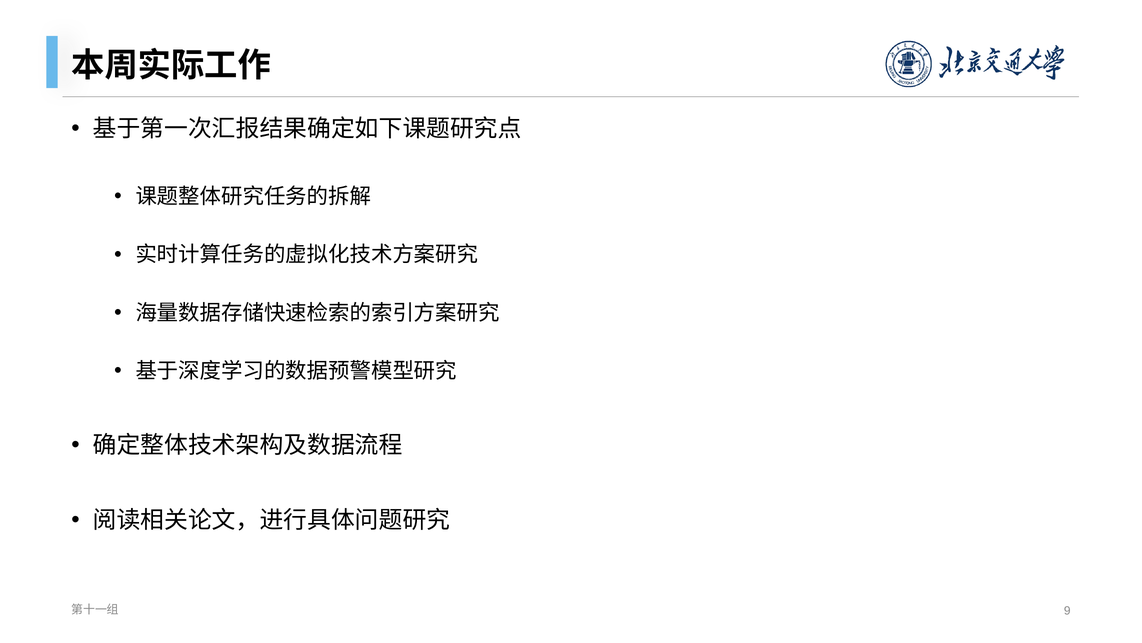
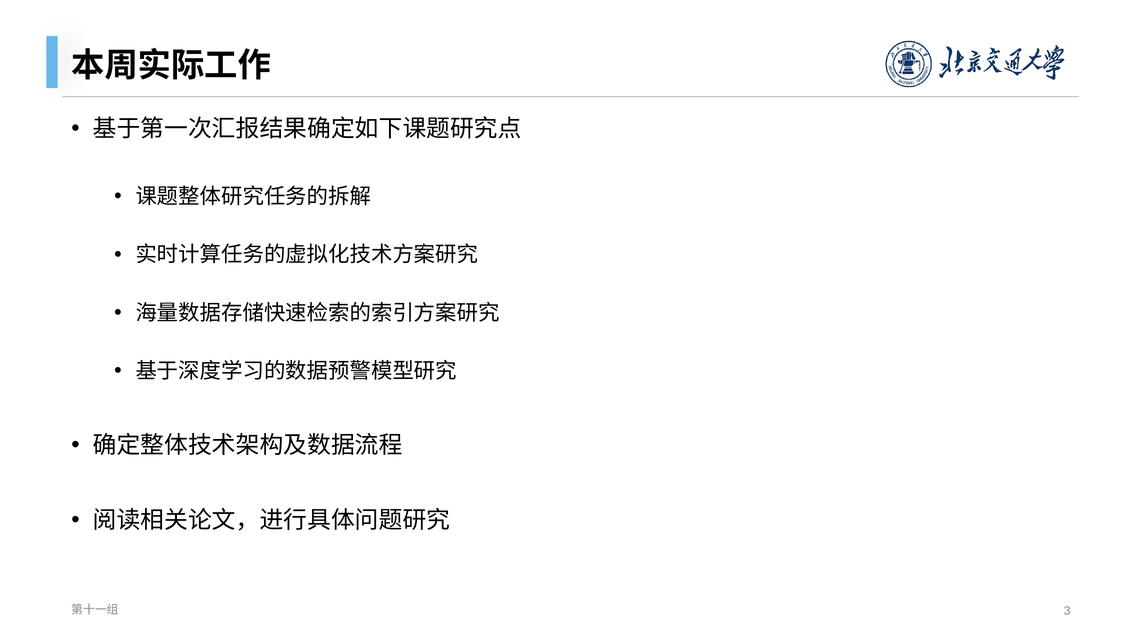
9: 9 -> 3
